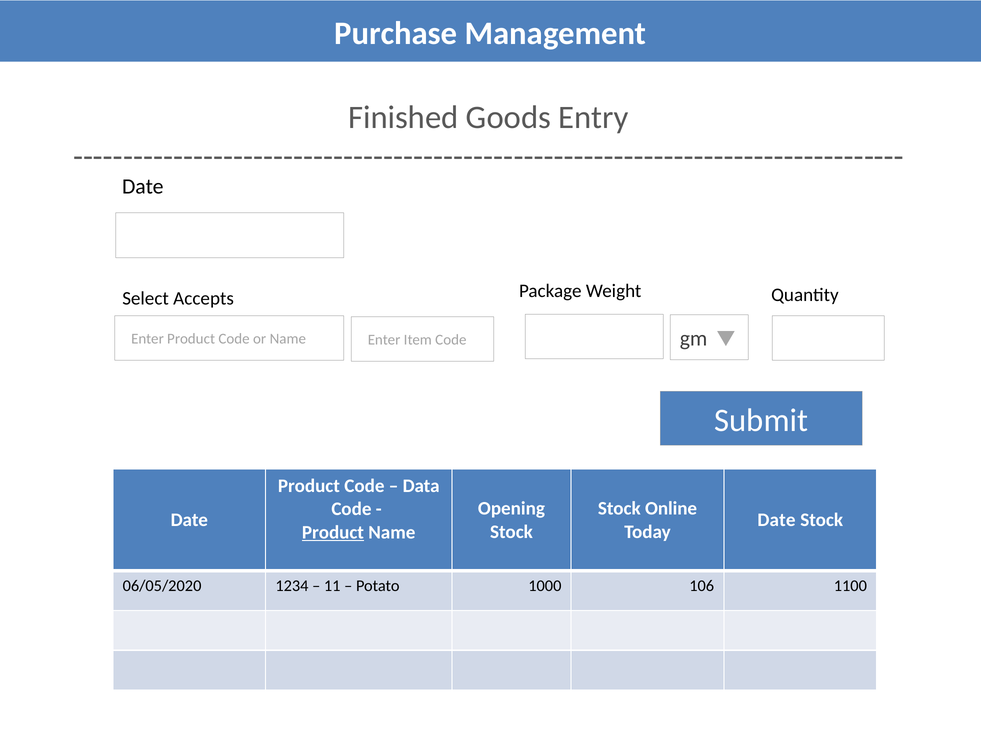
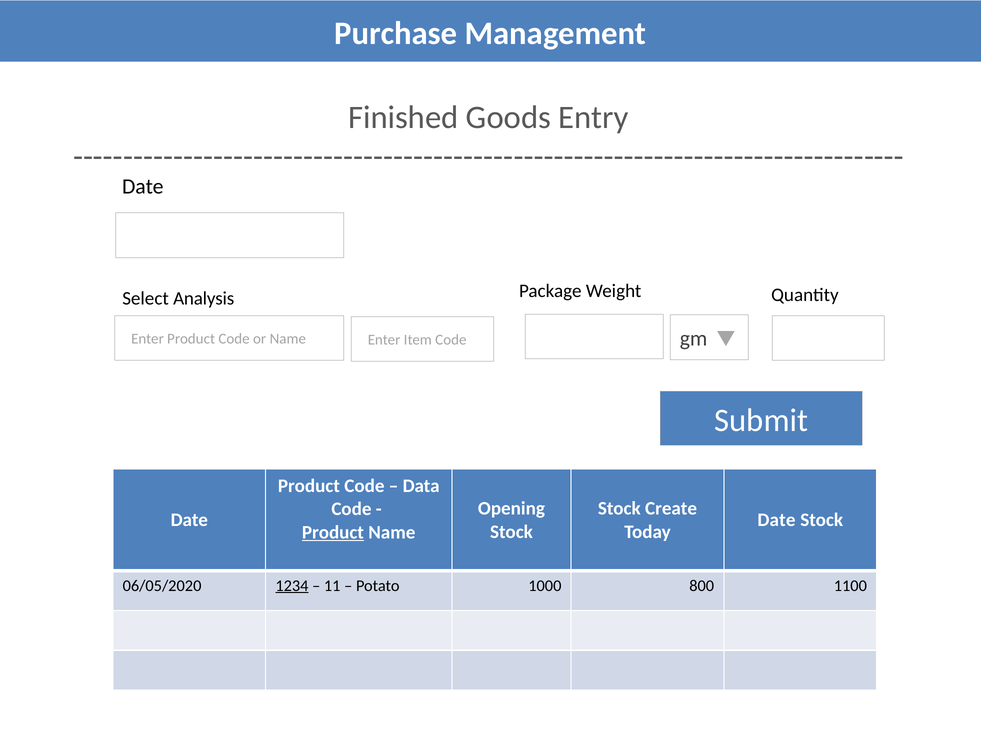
Accepts: Accepts -> Analysis
Online: Online -> Create
1234 underline: none -> present
106: 106 -> 800
